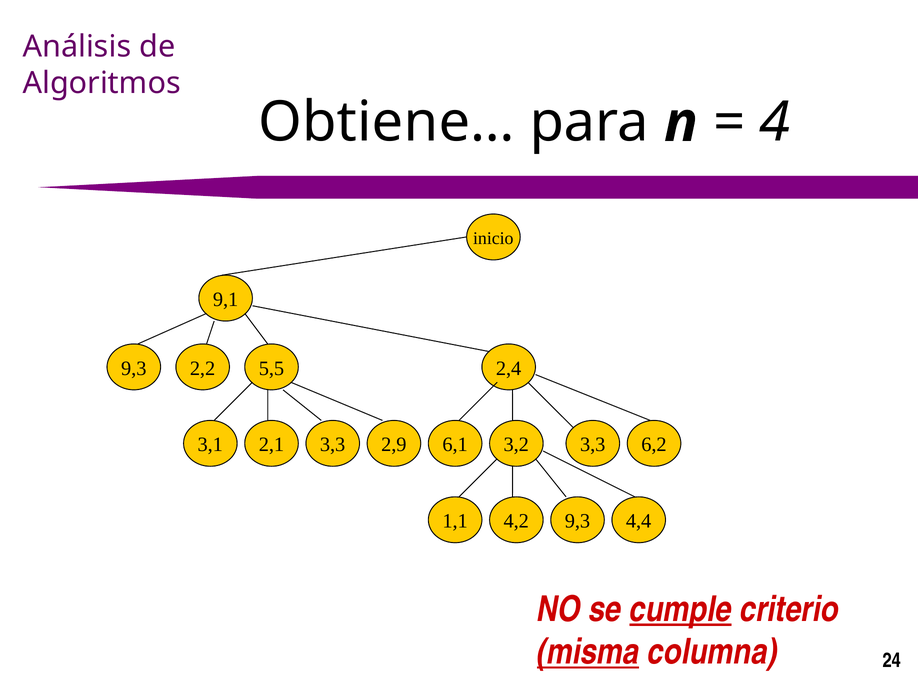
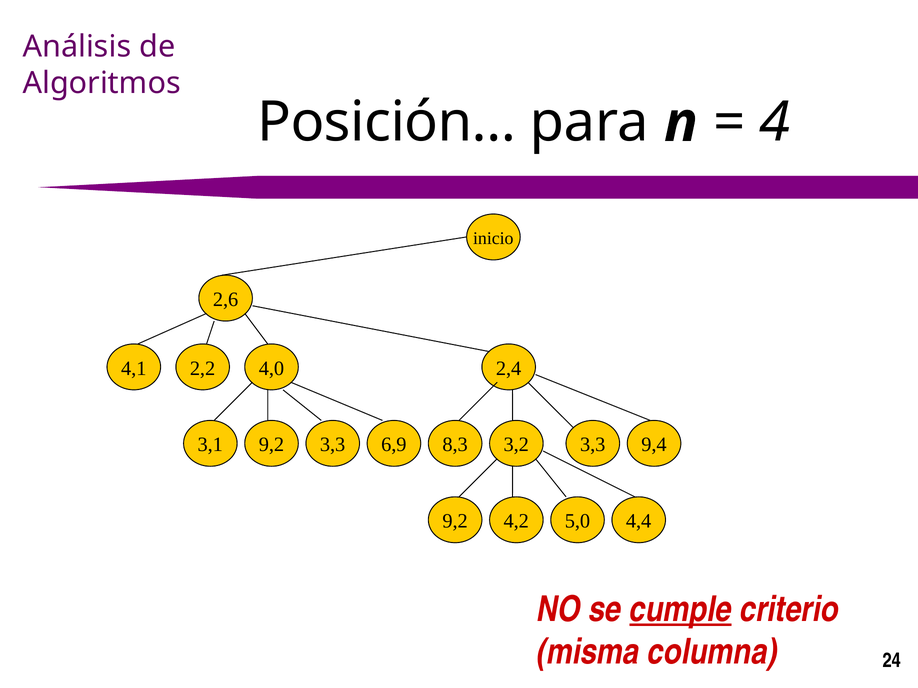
Obtiene…: Obtiene… -> Posición…
9,1: 9,1 -> 2,6
9,3 at (134, 369): 9,3 -> 4,1
5,5: 5,5 -> 4,0
3,1 2,1: 2,1 -> 9,2
2,9: 2,9 -> 6,9
6,1: 6,1 -> 8,3
6,2: 6,2 -> 9,4
1,1 at (455, 522): 1,1 -> 9,2
4,2 9,3: 9,3 -> 5,0
misma underline: present -> none
